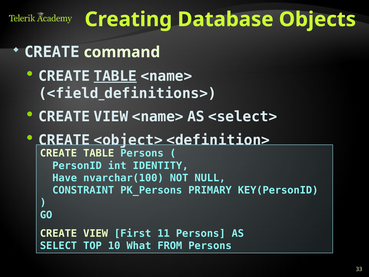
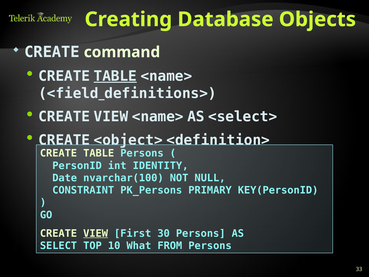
Have: Have -> Date
VIEW at (96, 233) underline: none -> present
11: 11 -> 30
